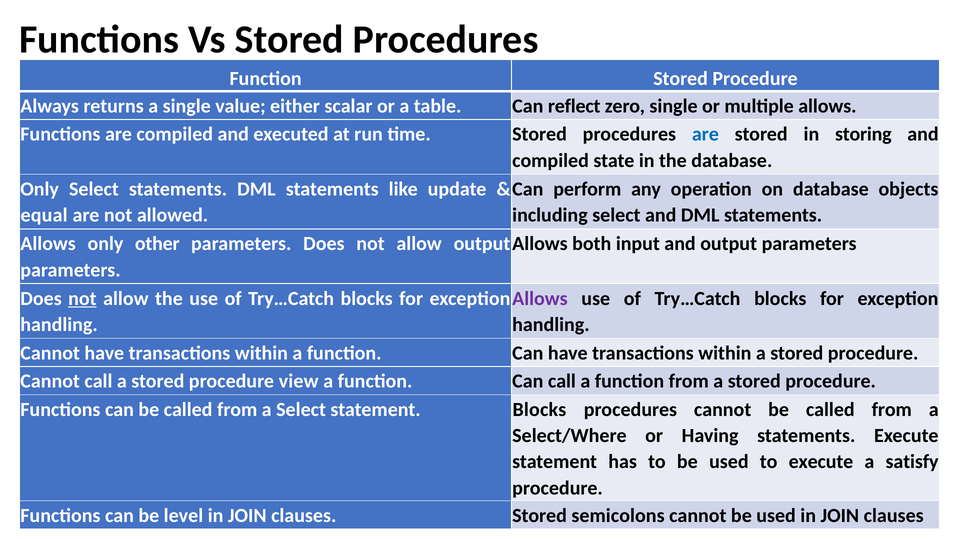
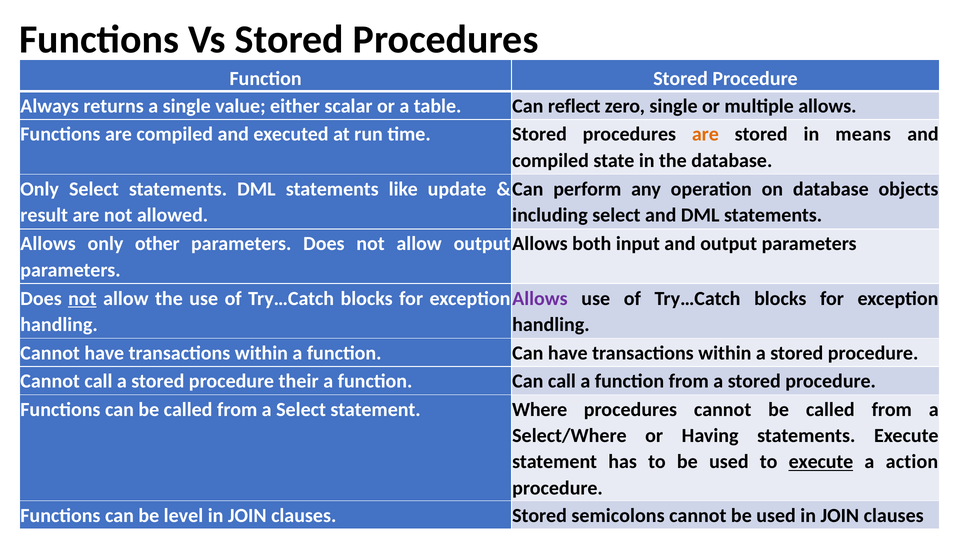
are at (705, 135) colour: blue -> orange
storing: storing -> means
equal: equal -> result
view: view -> their
statement Blocks: Blocks -> Where
execute at (821, 462) underline: none -> present
satisfy: satisfy -> action
